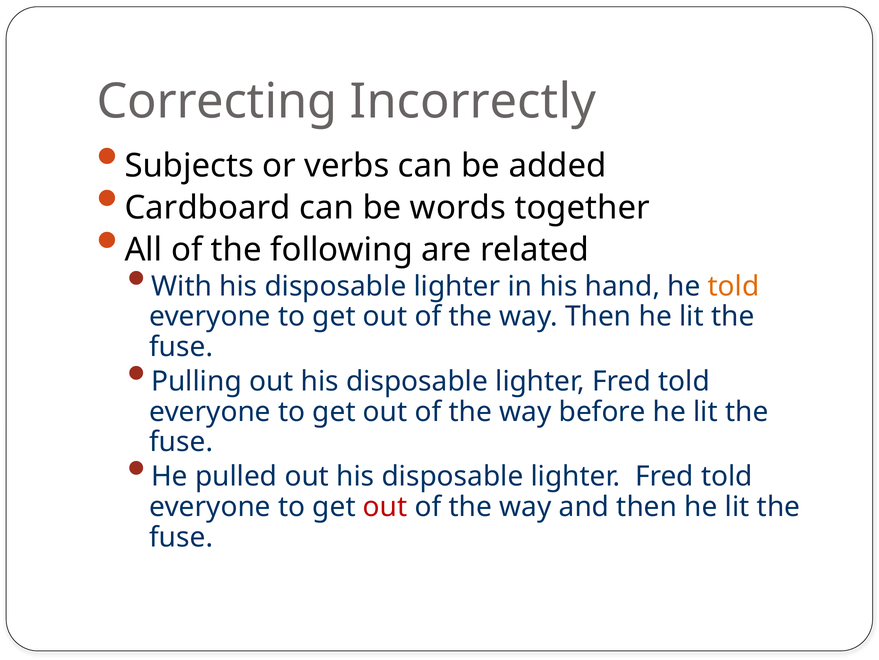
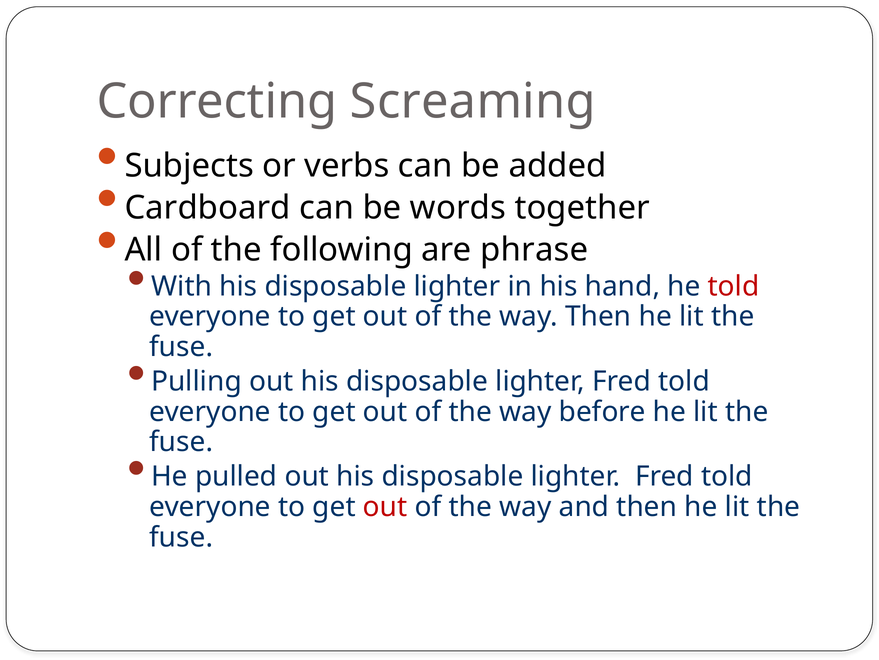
Incorrectly: Incorrectly -> Screaming
related: related -> phrase
told at (734, 286) colour: orange -> red
